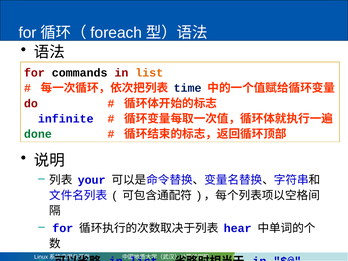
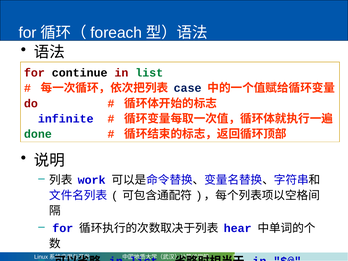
commands: commands -> continue
list at (149, 73) colour: orange -> green
time: time -> case
your: your -> work
